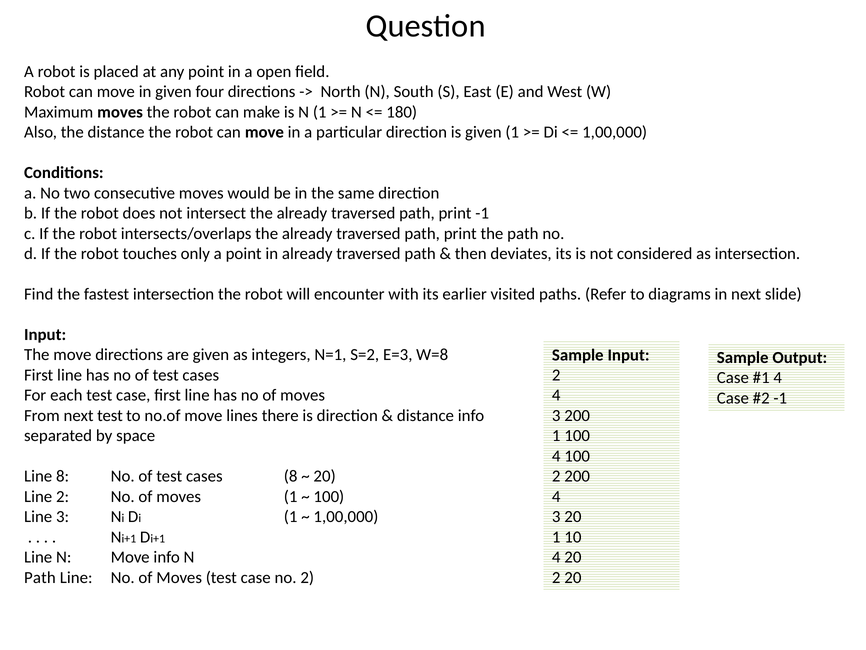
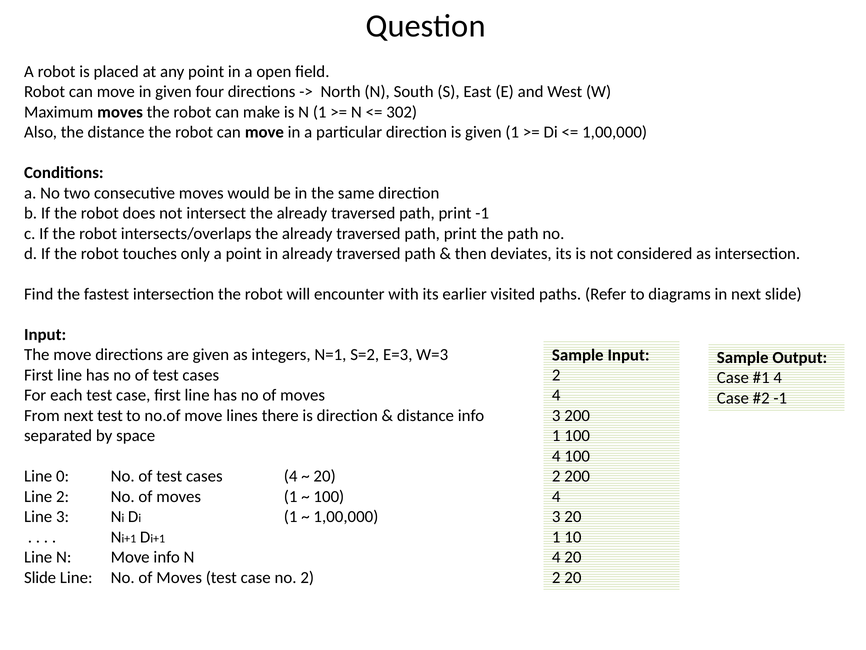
180: 180 -> 302
W=8: W=8 -> W=3
Line 8: 8 -> 0
cases 8: 8 -> 4
Path at (40, 577): Path -> Slide
